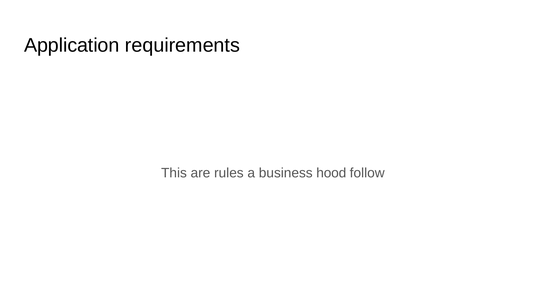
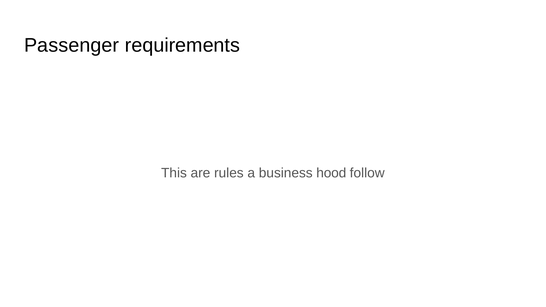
Application: Application -> Passenger
